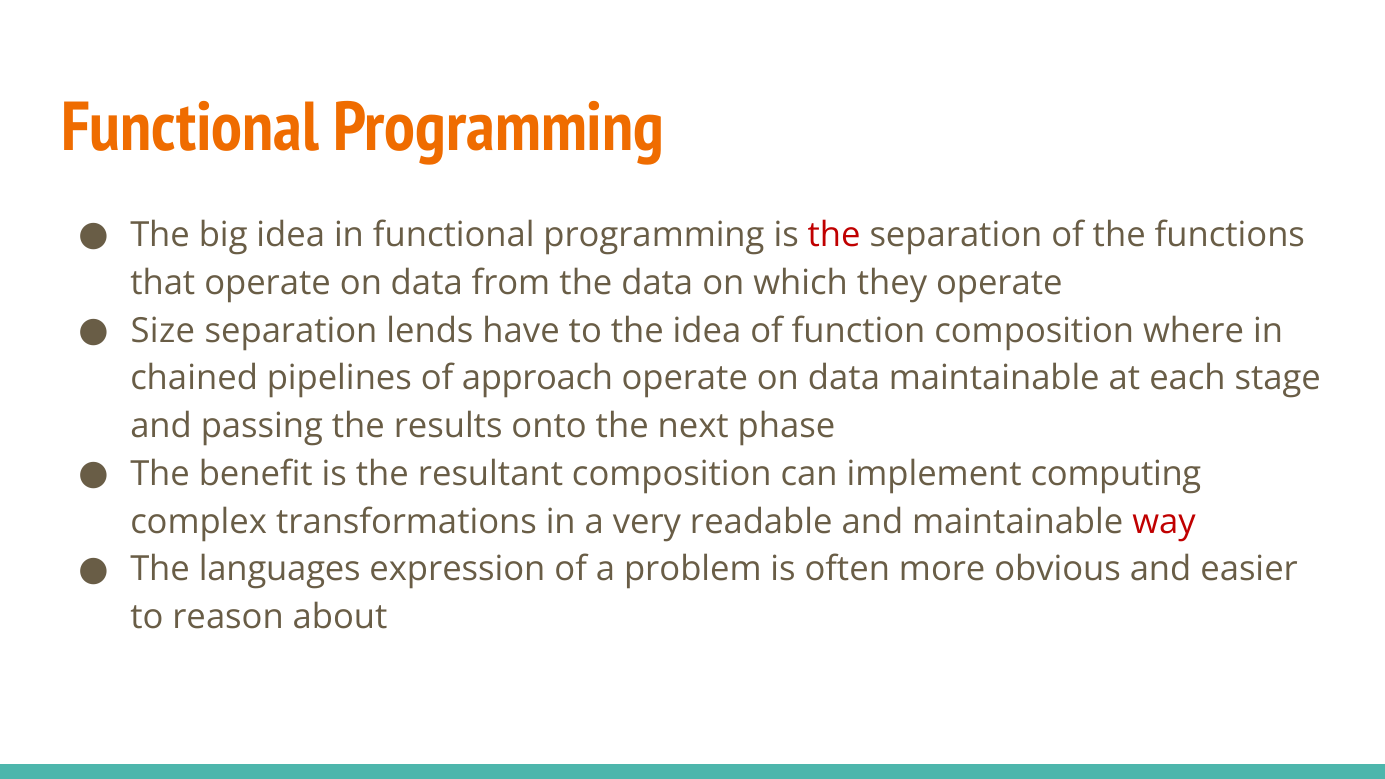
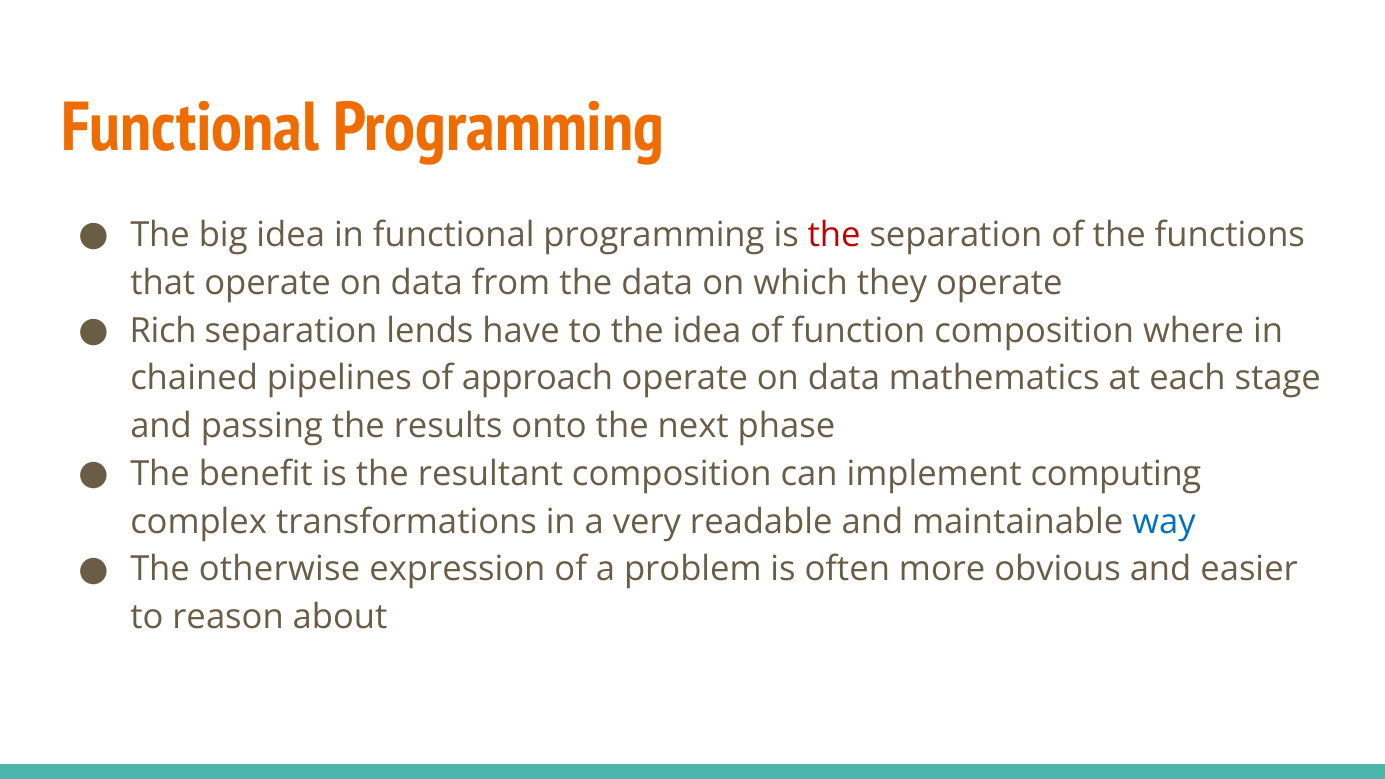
Size: Size -> Rich
data maintainable: maintainable -> mathematics
way colour: red -> blue
languages: languages -> otherwise
